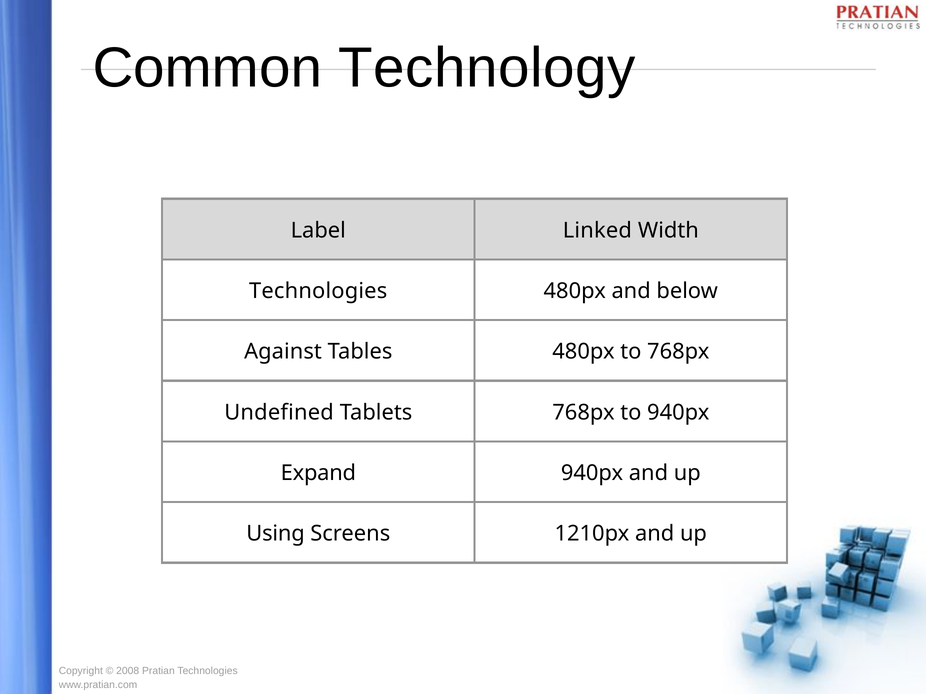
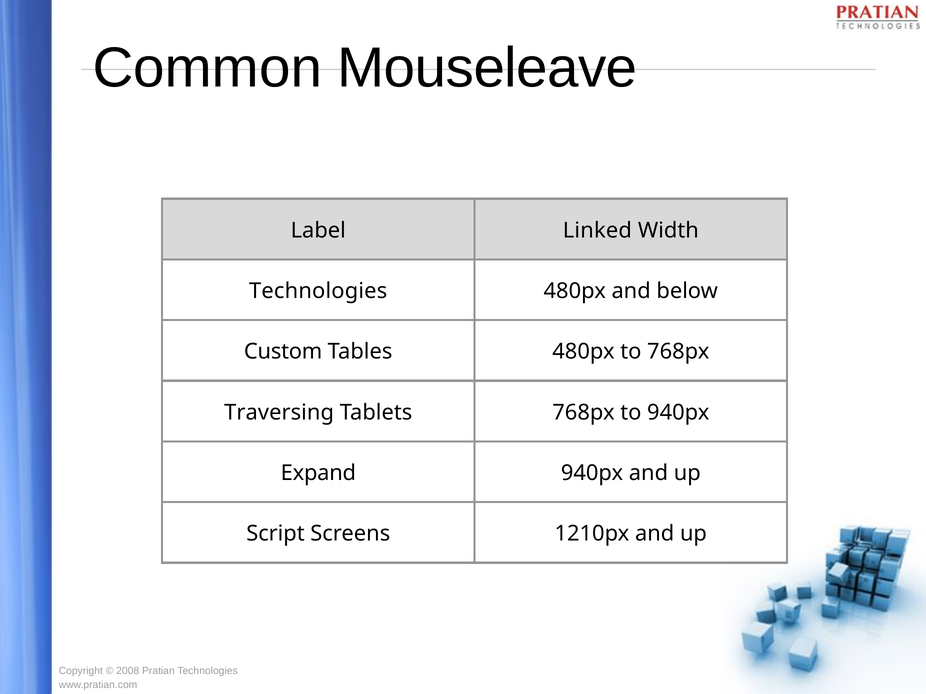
Technology: Technology -> Mouseleave
Against: Against -> Custom
Undefined: Undefined -> Traversing
Using: Using -> Script
